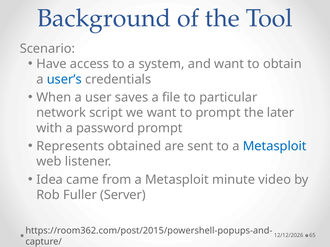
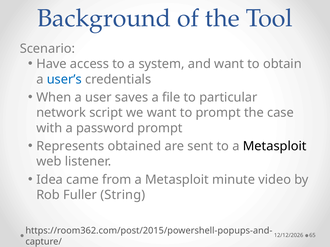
later: later -> case
Metasploit at (275, 146) colour: blue -> black
Server: Server -> String
